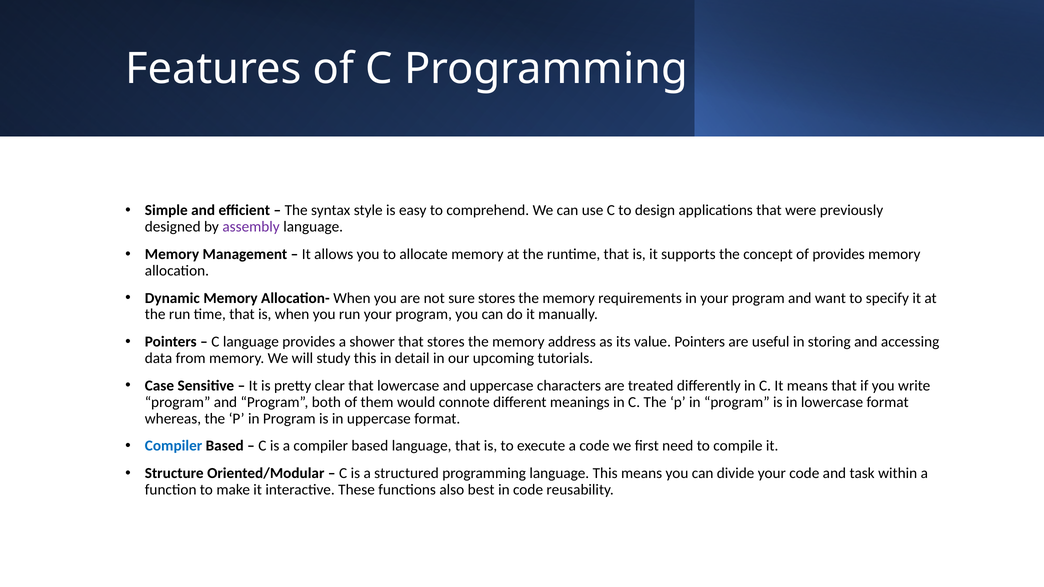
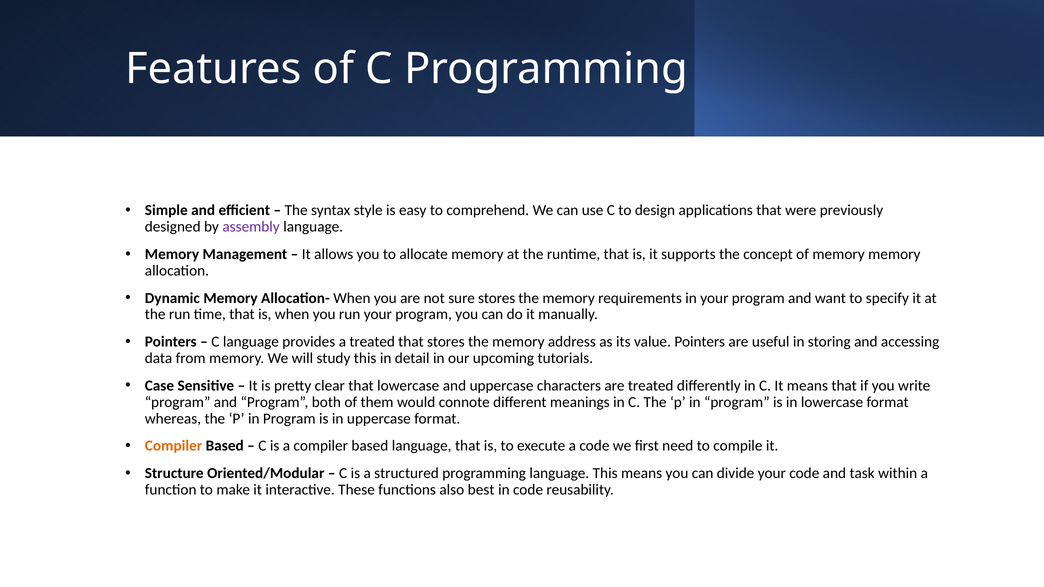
of provides: provides -> memory
a shower: shower -> treated
Compiler at (174, 446) colour: blue -> orange
